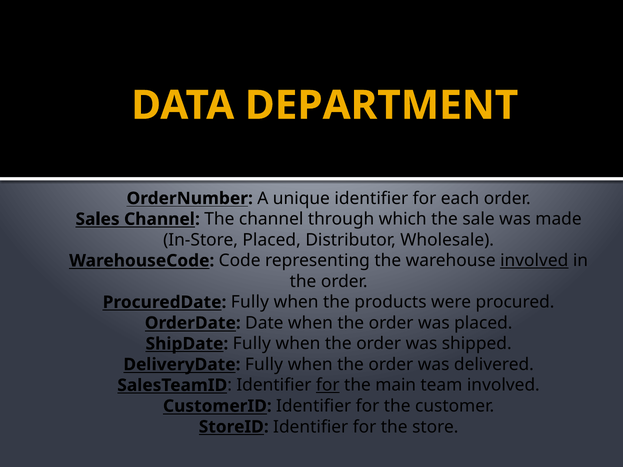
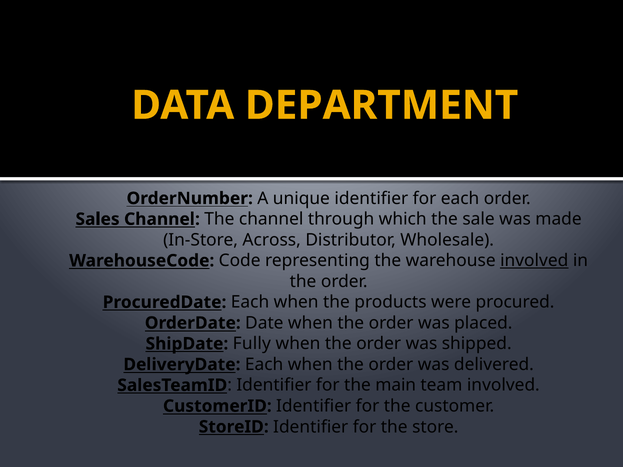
In-Store Placed: Placed -> Across
ProcuredDate Fully: Fully -> Each
DeliveryDate Fully: Fully -> Each
for at (328, 385) underline: present -> none
